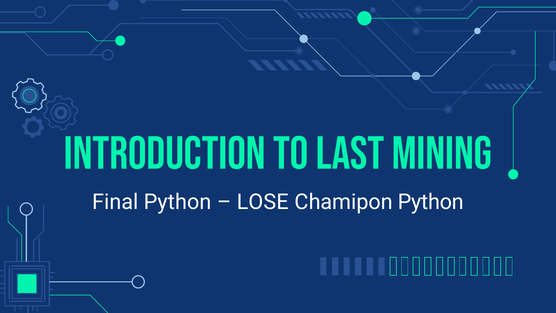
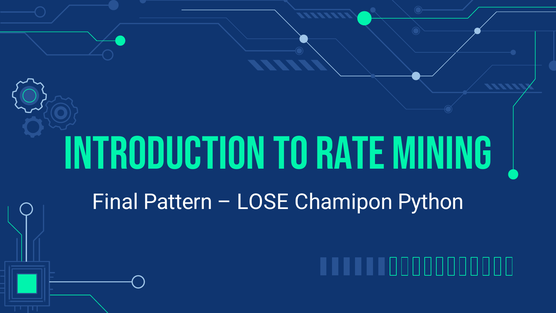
last: last -> rate
Final Python: Python -> Pattern
